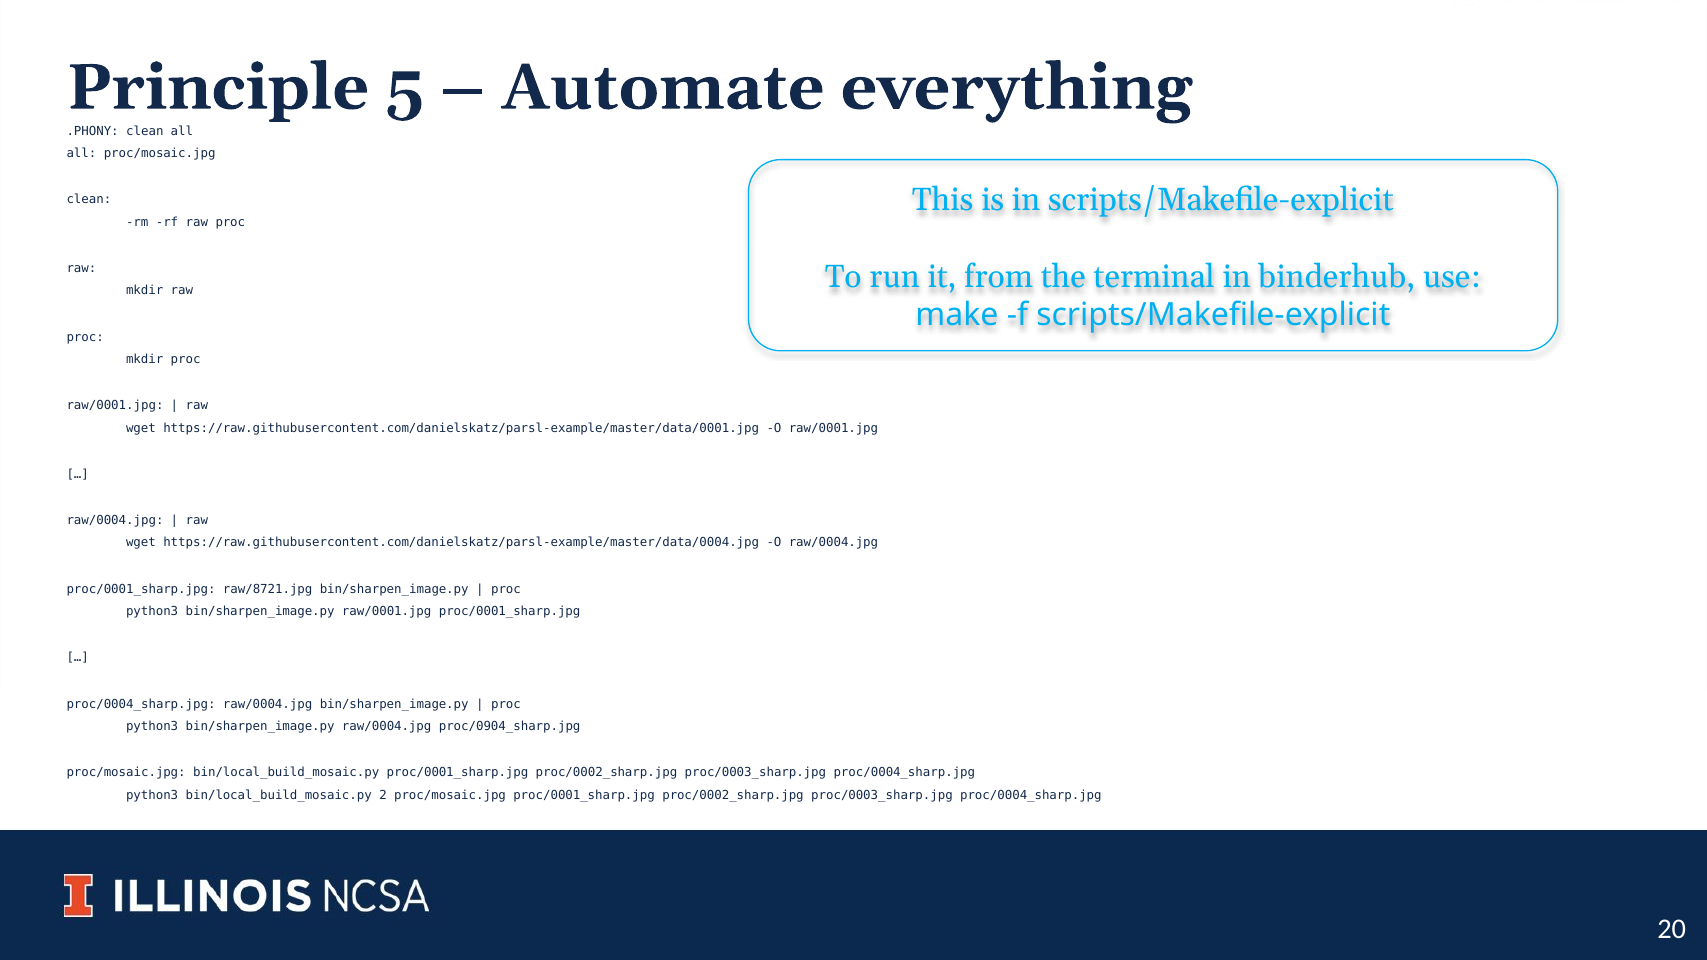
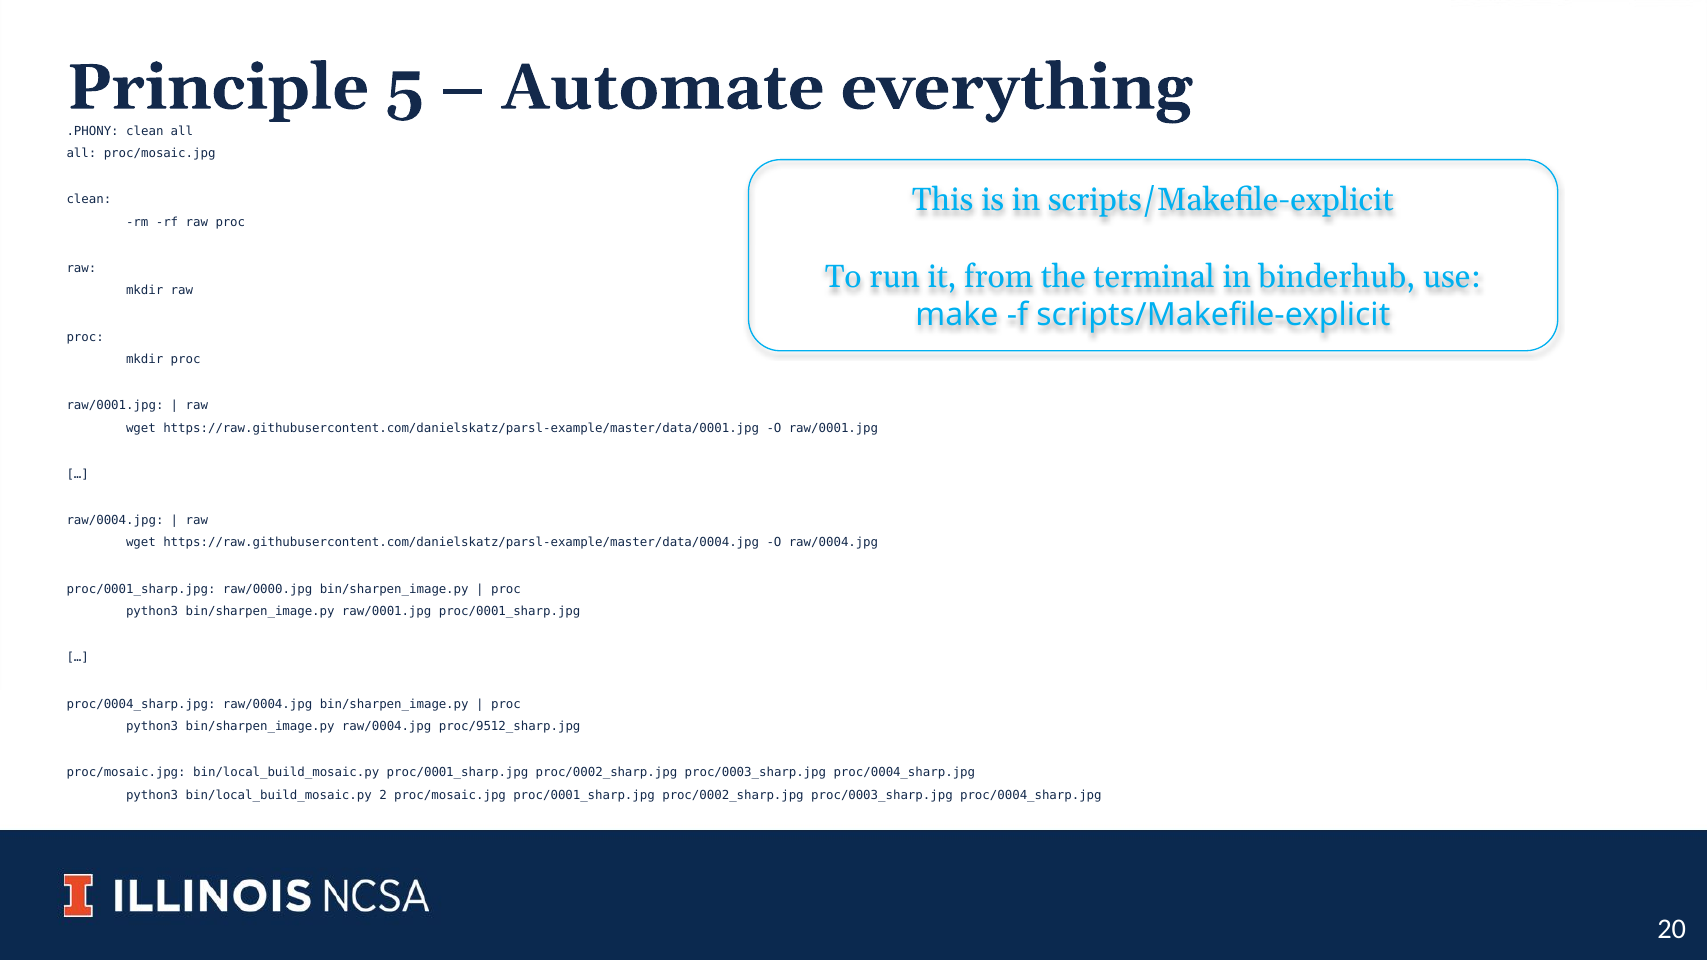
raw/8721.jpg: raw/8721.jpg -> raw/0000.jpg
proc/0904_sharp.jpg: proc/0904_sharp.jpg -> proc/9512_sharp.jpg
